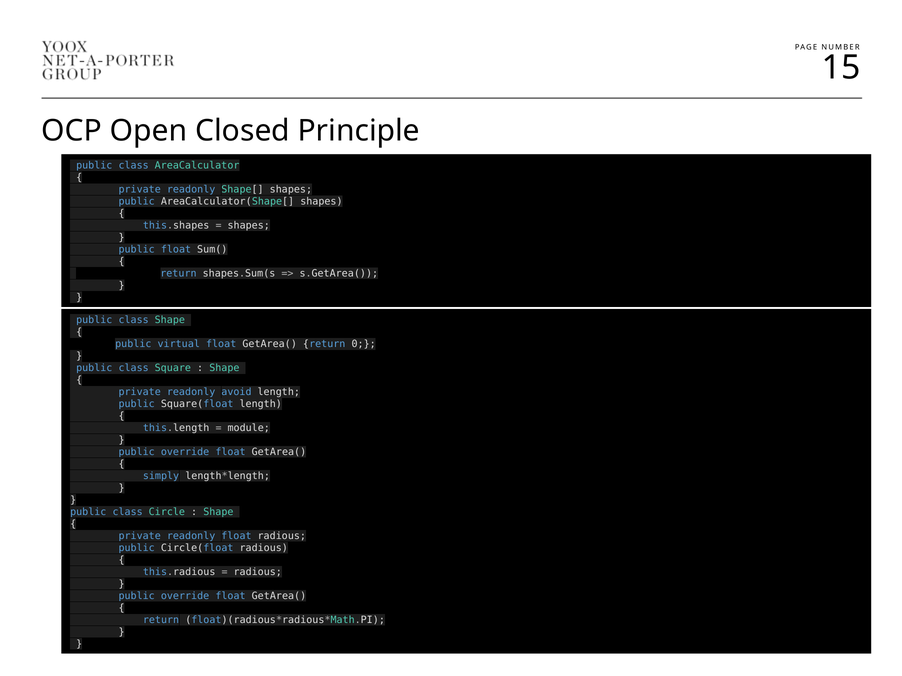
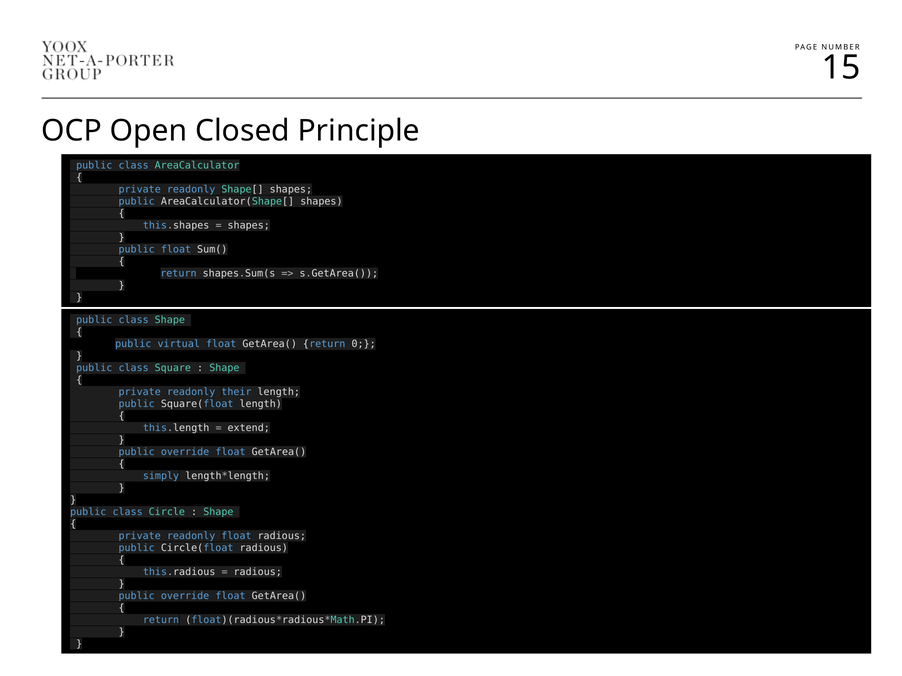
avoid: avoid -> their
module: module -> extend
